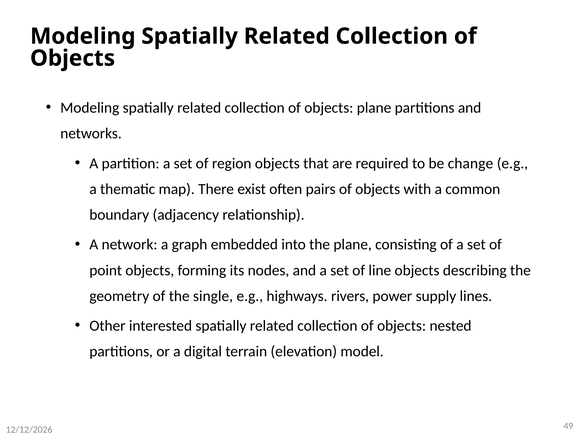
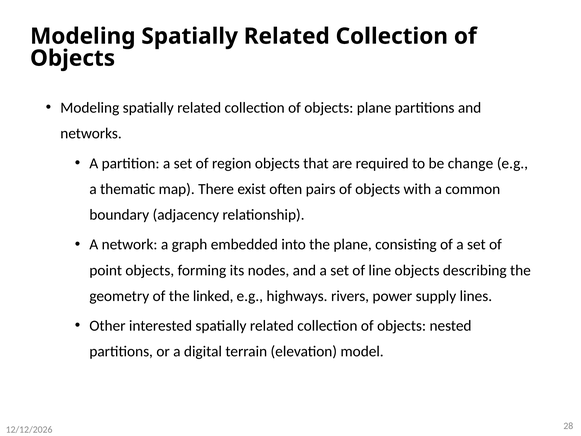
single: single -> linked
49: 49 -> 28
